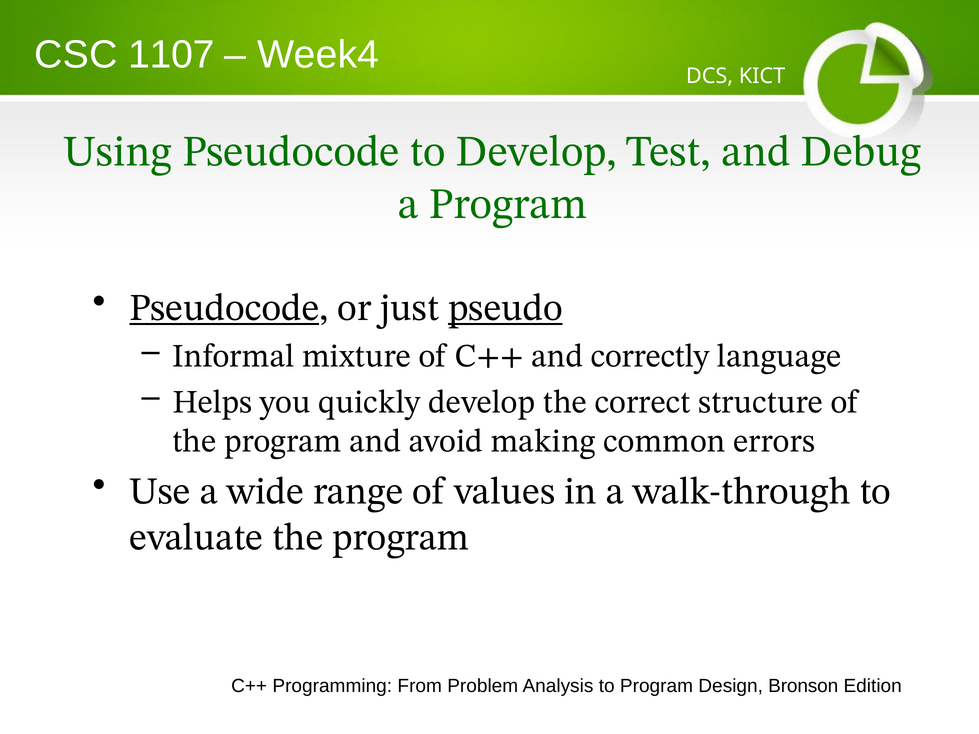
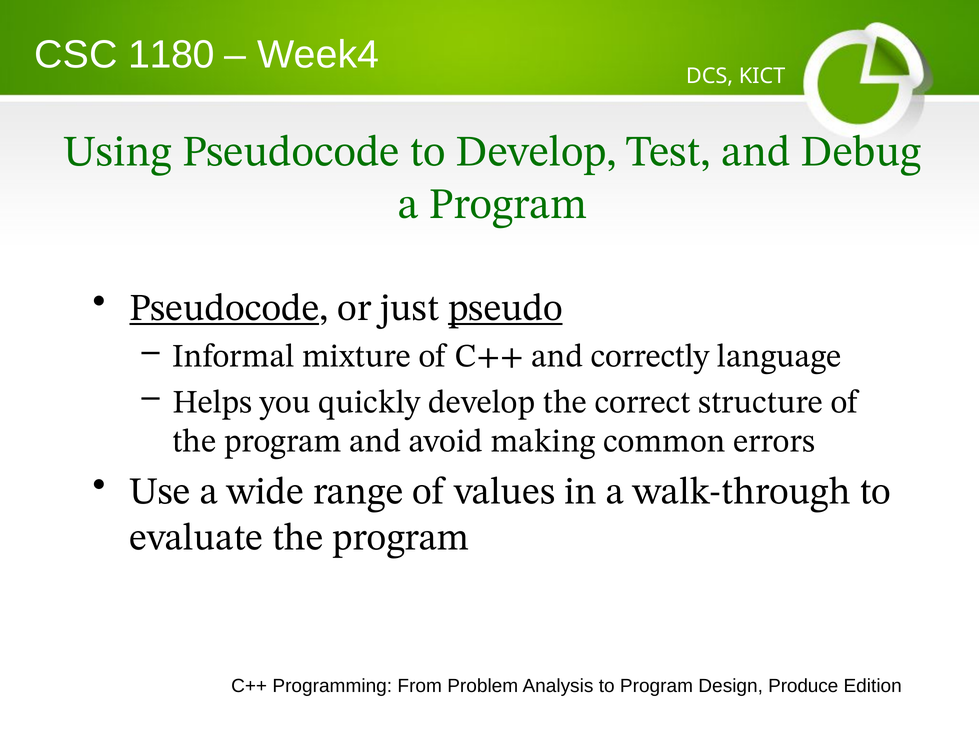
1107: 1107 -> 1180
Bronson: Bronson -> Produce
